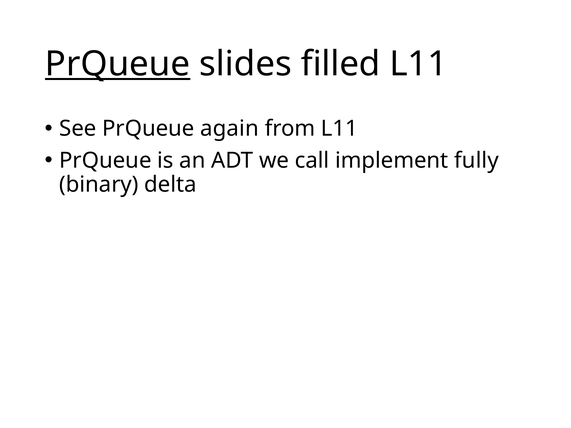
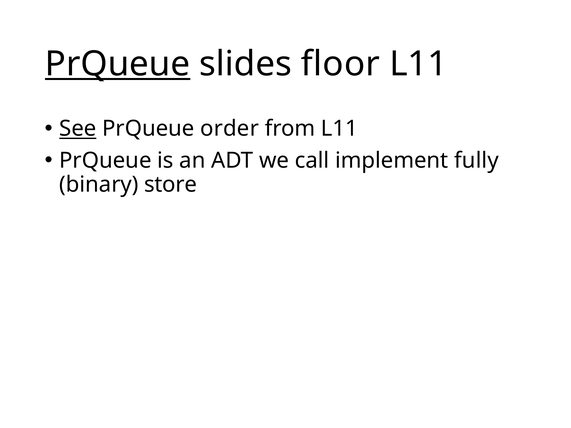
filled: filled -> floor
See underline: none -> present
again: again -> order
delta: delta -> store
